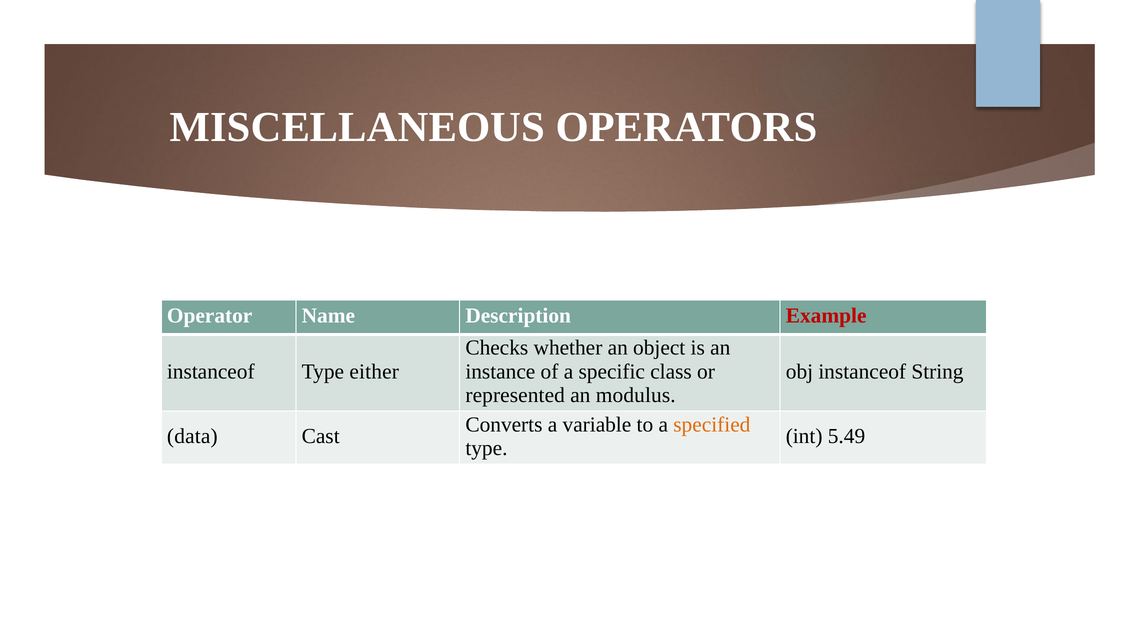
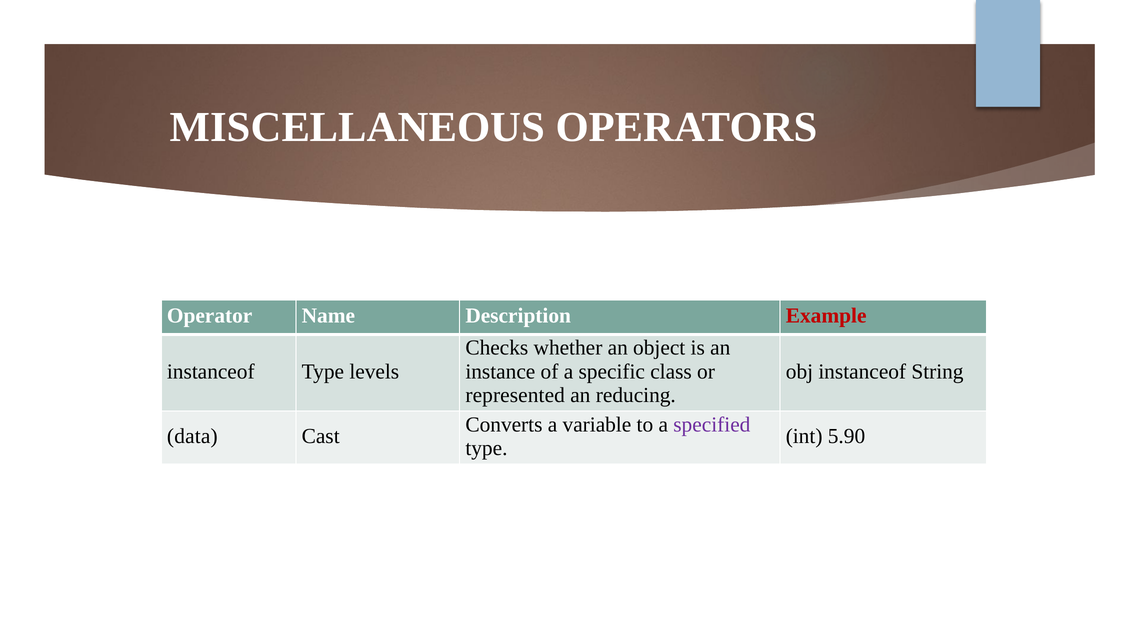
either: either -> levels
modulus: modulus -> reducing
specified colour: orange -> purple
5.49: 5.49 -> 5.90
